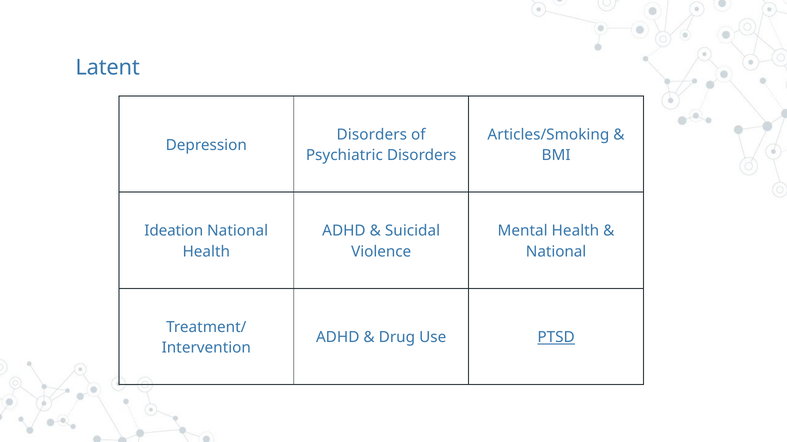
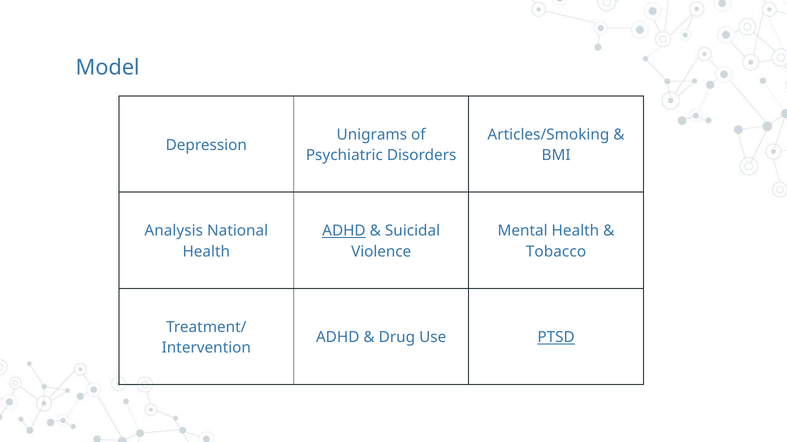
Latent: Latent -> Model
Disorders at (372, 135): Disorders -> Unigrams
Ideation: Ideation -> Analysis
ADHD at (344, 231) underline: none -> present
National at (556, 252): National -> Tobacco
